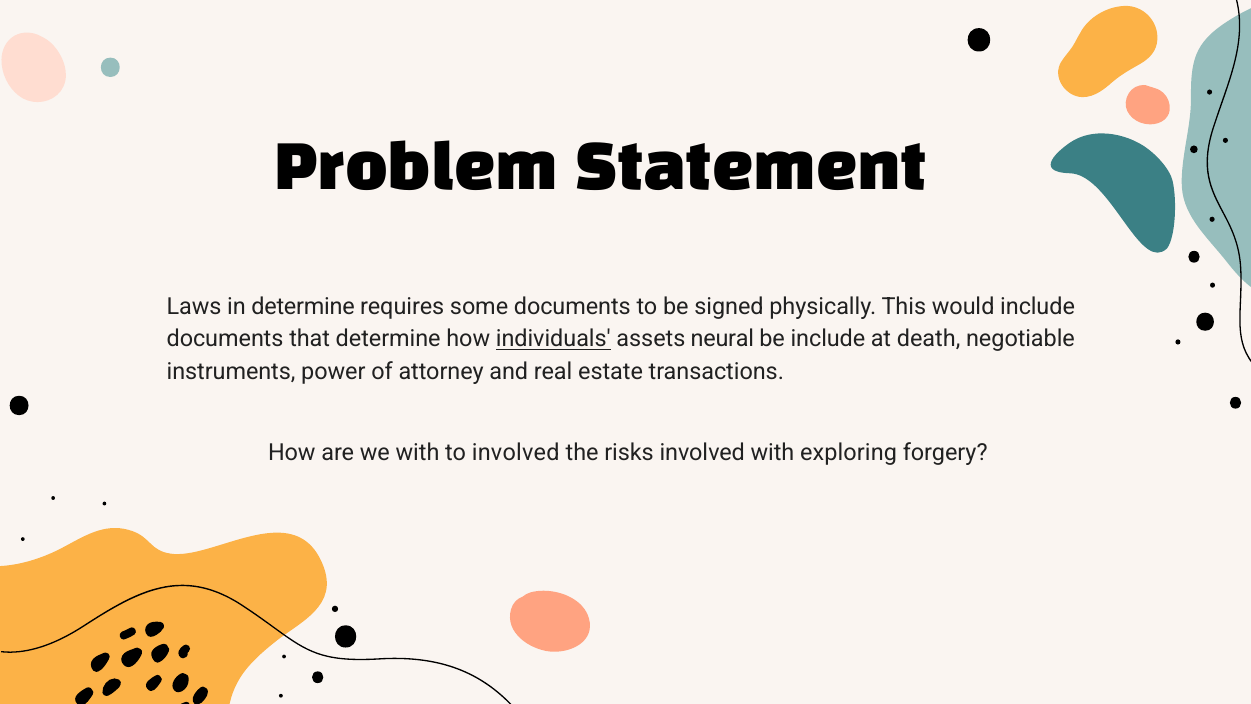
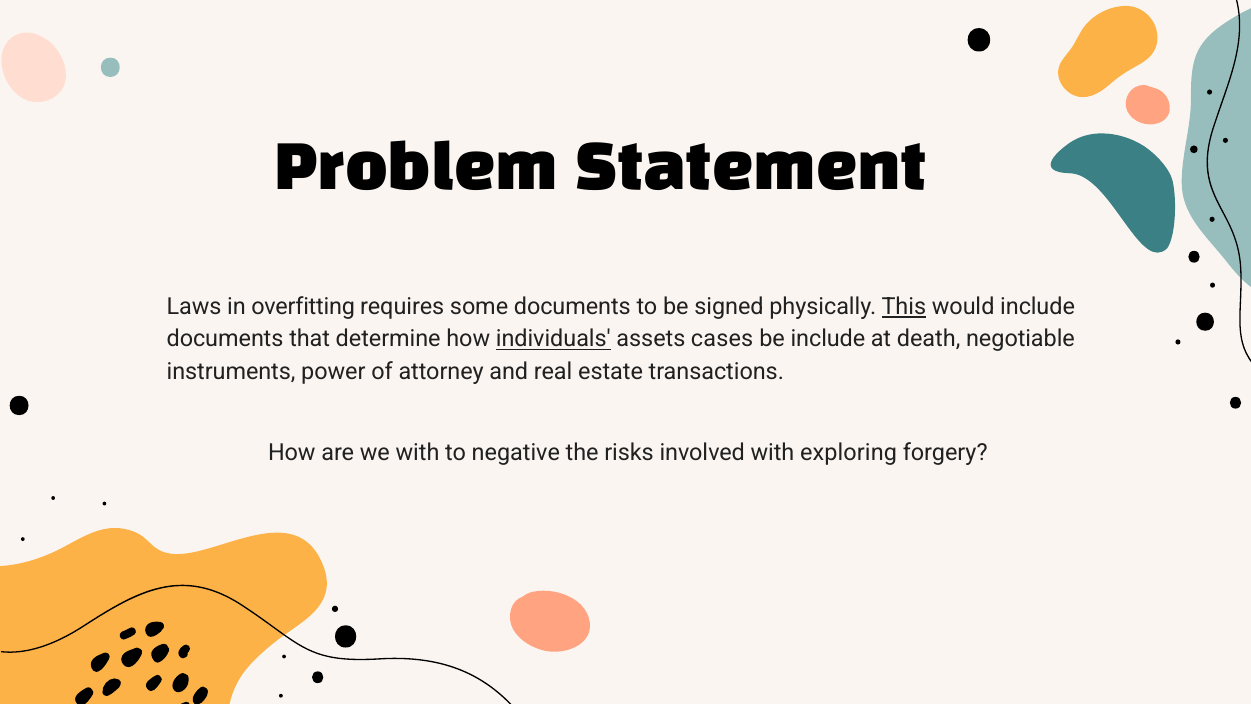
in determine: determine -> overfitting
This underline: none -> present
neural: neural -> cases
to involved: involved -> negative
